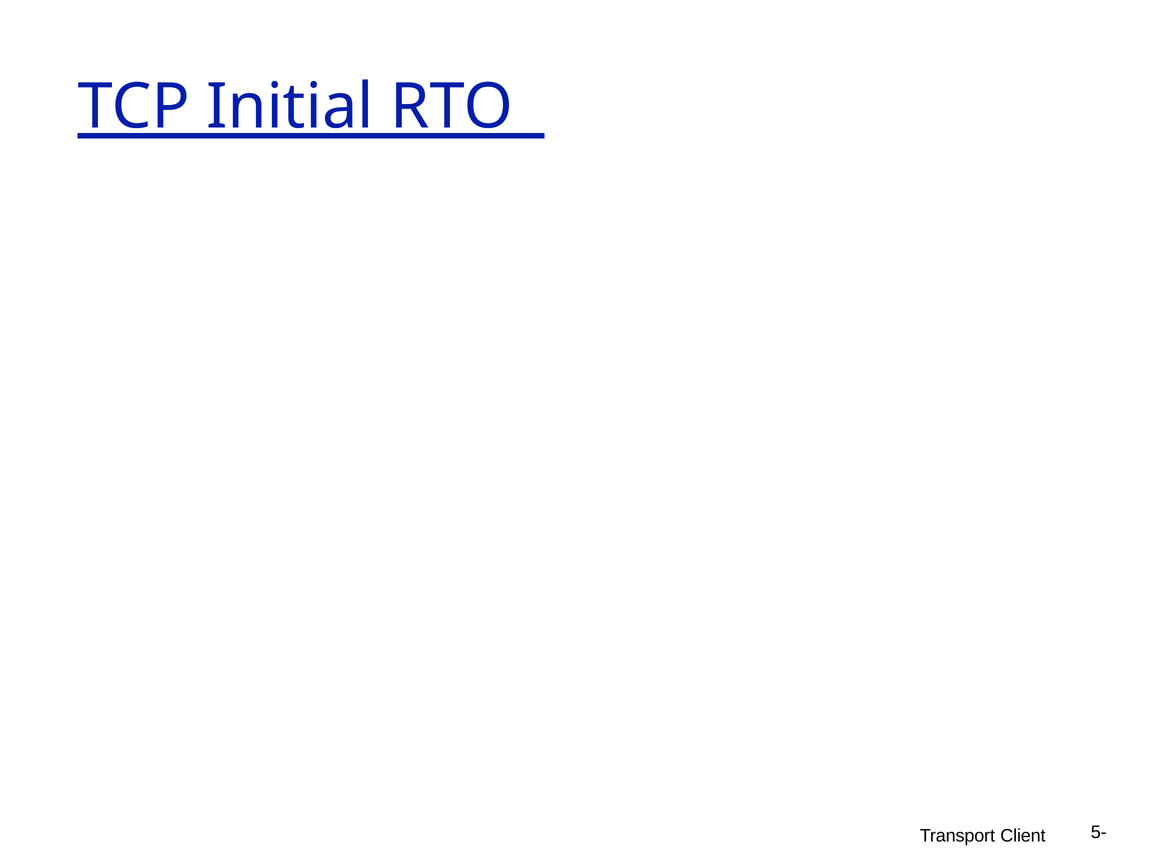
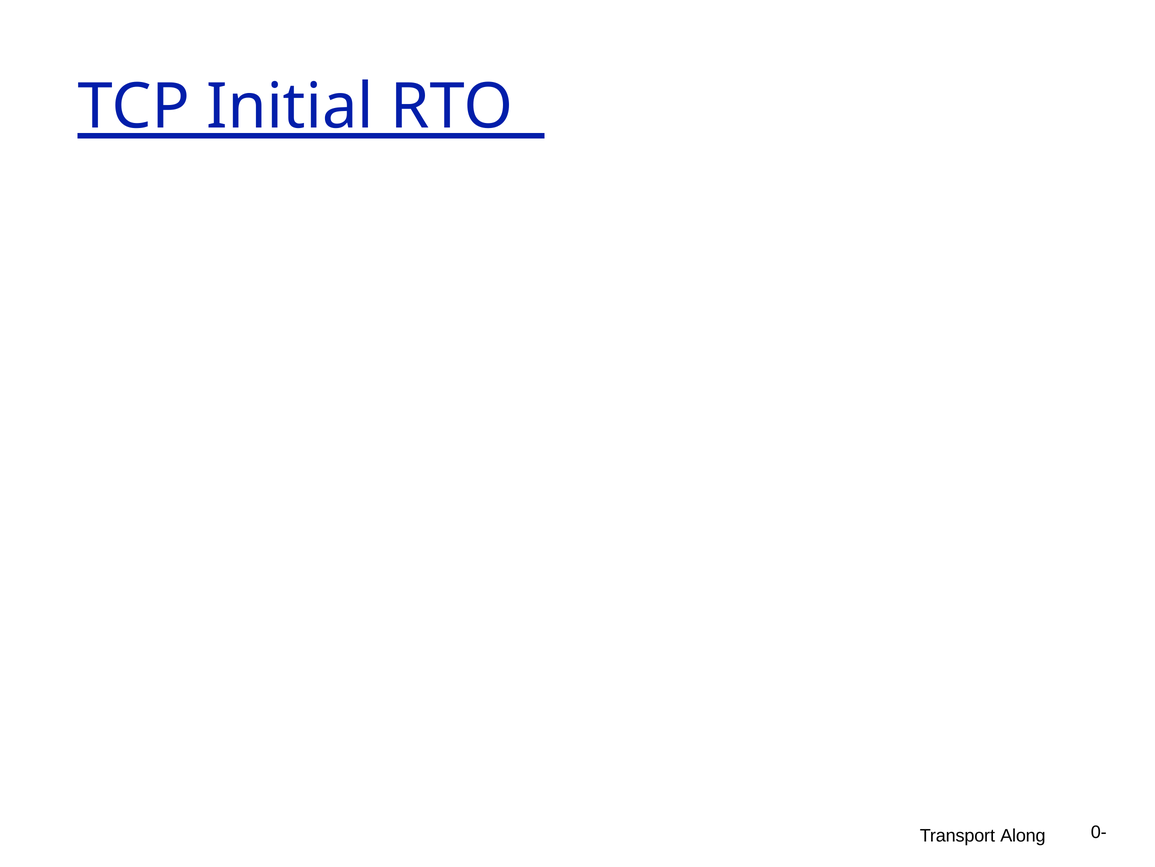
5-: 5- -> 0-
Client: Client -> Along
